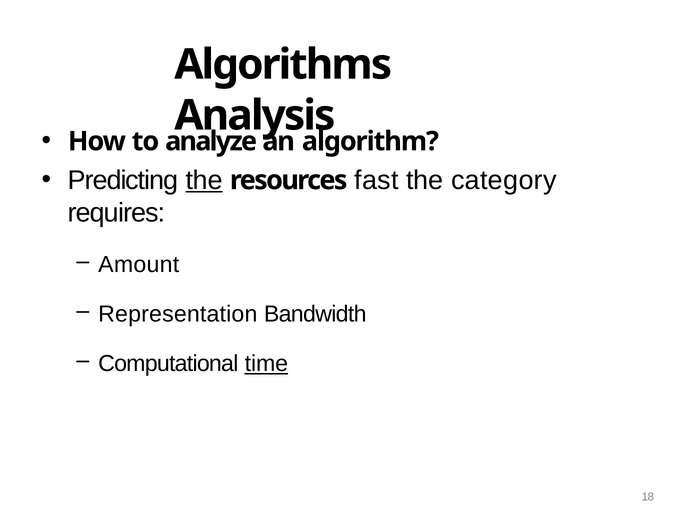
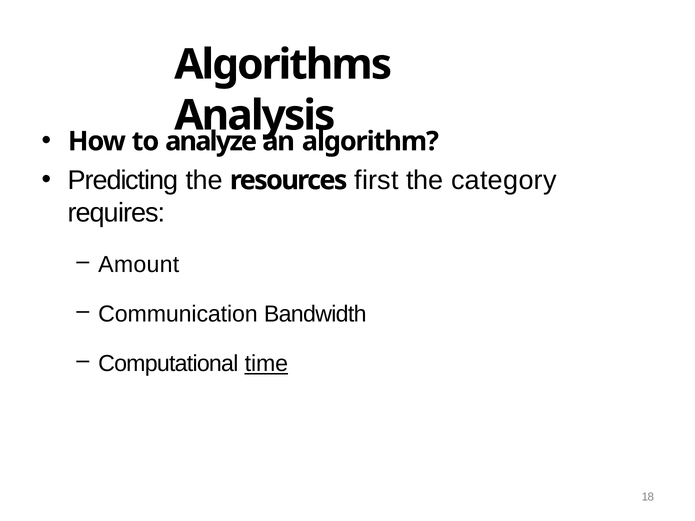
the at (204, 180) underline: present -> none
fast: fast -> first
Representation: Representation -> Communication
